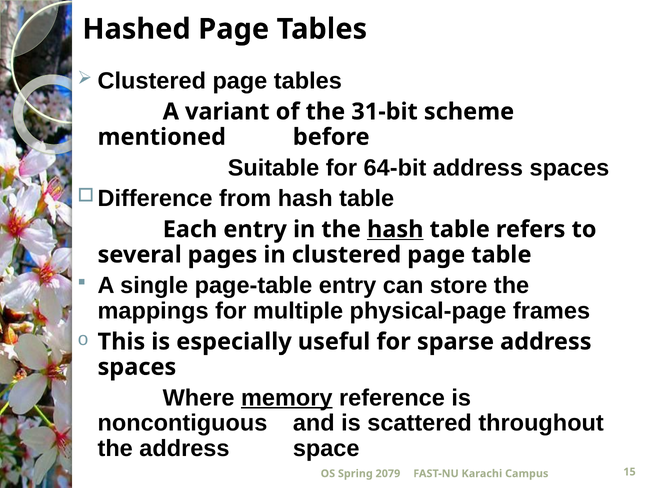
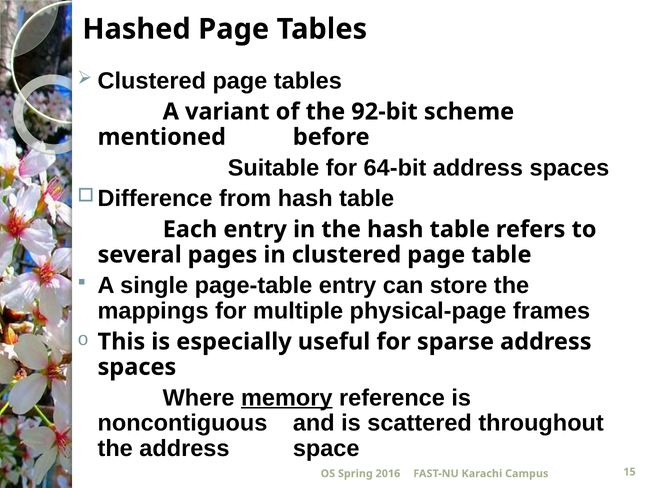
31-bit: 31-bit -> 92-bit
hash at (395, 230) underline: present -> none
2079: 2079 -> 2016
